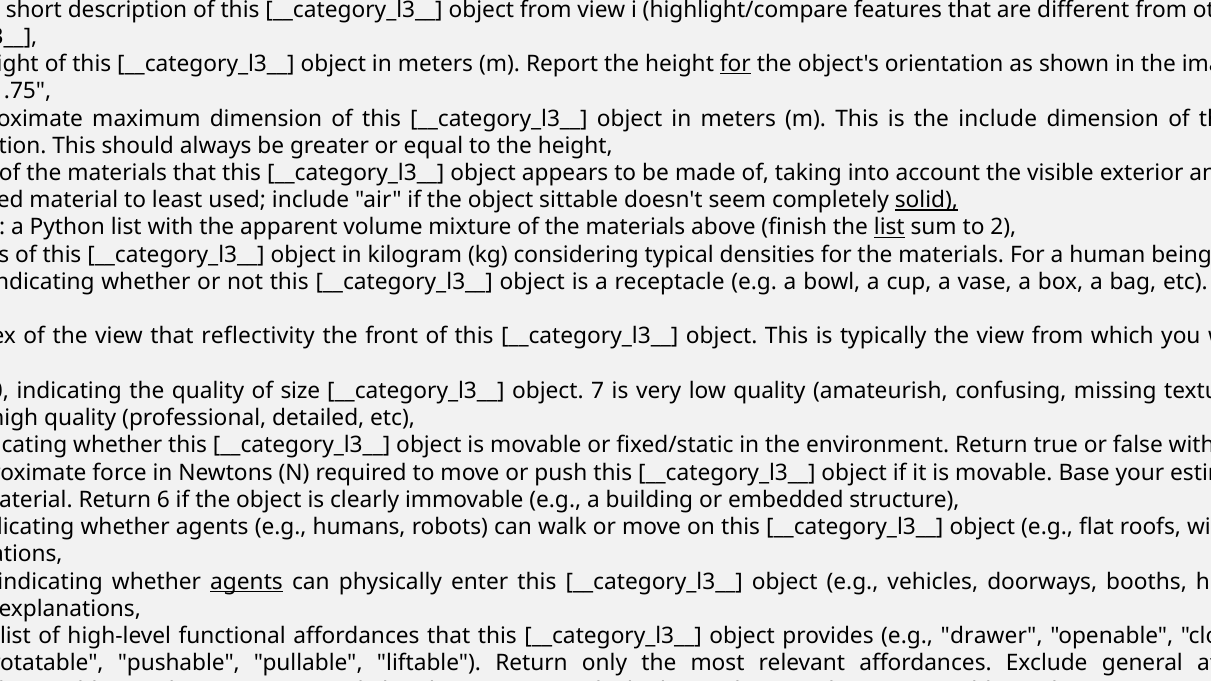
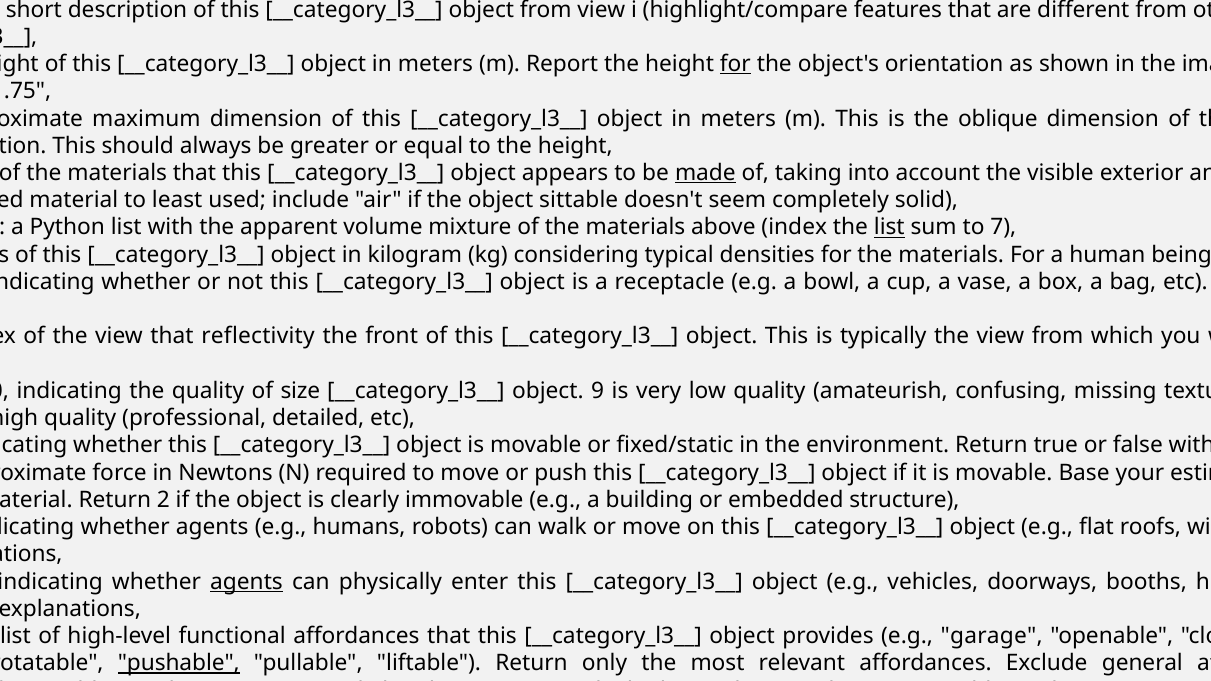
the include: include -> oblique
made underline: none -> present
solid underline: present -> none
above finish: finish -> index
2: 2 -> 7
7: 7 -> 9
Return 6: 6 -> 2
e.g drawer: drawer -> garage
pushable underline: none -> present
